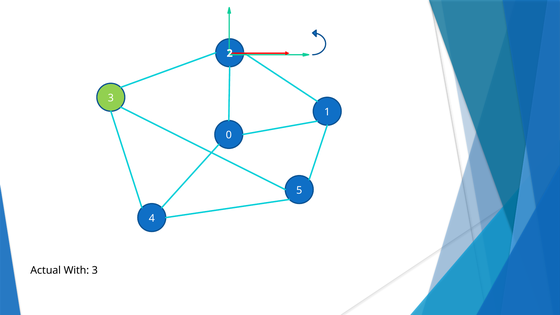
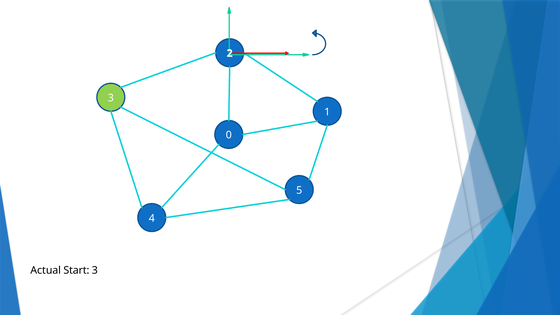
With: With -> Start
